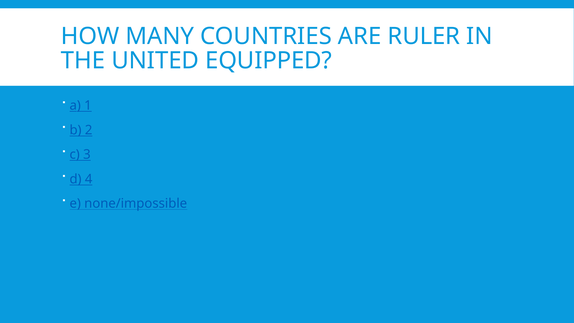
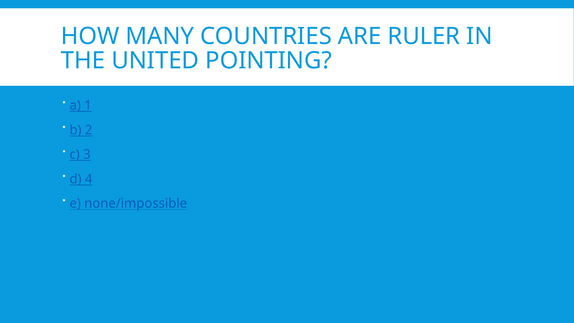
EQUIPPED: EQUIPPED -> POINTING
